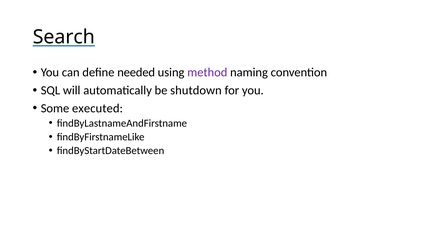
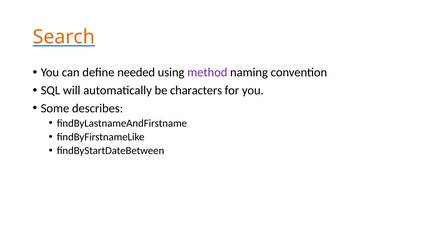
Search colour: black -> orange
shutdown: shutdown -> characters
executed: executed -> describes
